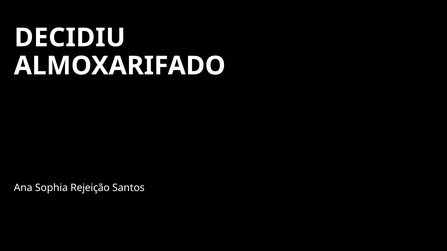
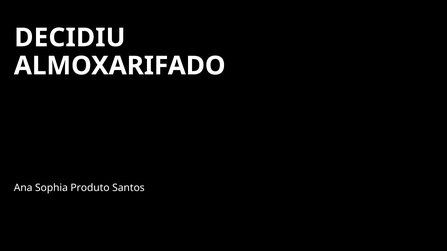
Rejeição: Rejeição -> Produto
